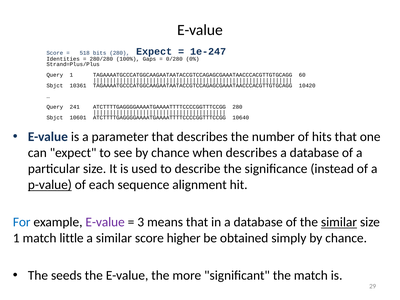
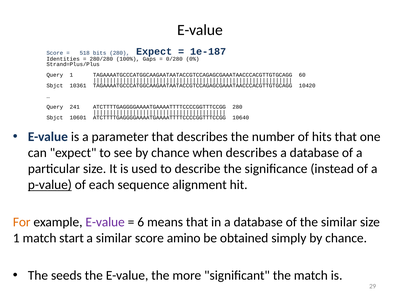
1e-247: 1e-247 -> 1e-187
For colour: blue -> orange
3: 3 -> 6
similar at (339, 222) underline: present -> none
little: little -> start
higher: higher -> amino
